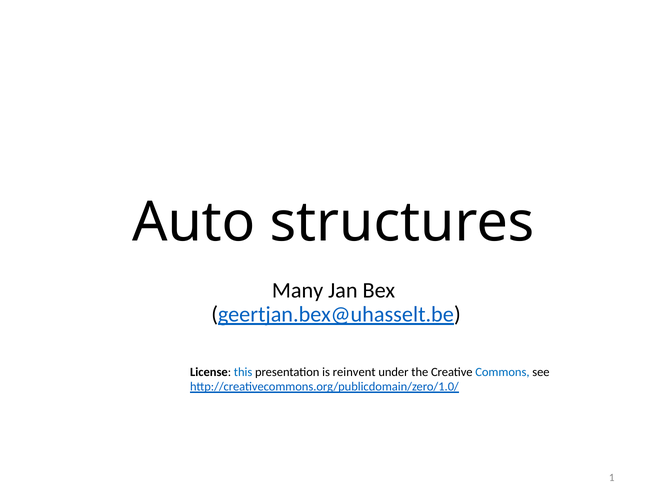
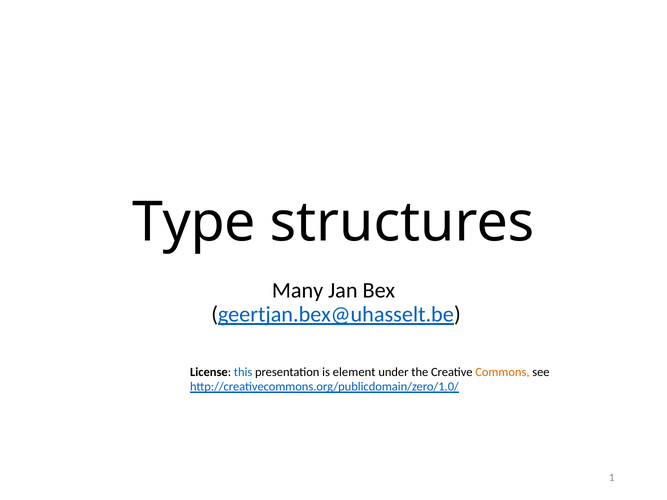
Auto: Auto -> Type
reinvent: reinvent -> element
Commons colour: blue -> orange
